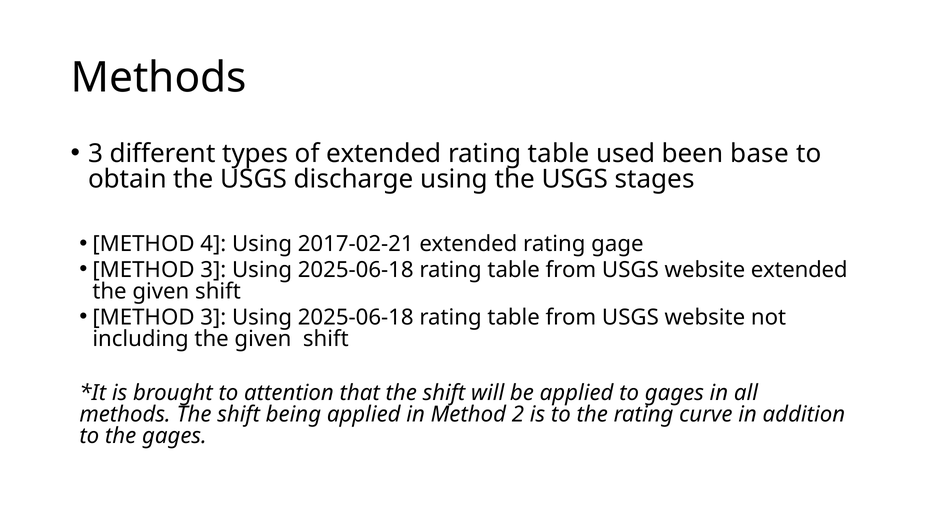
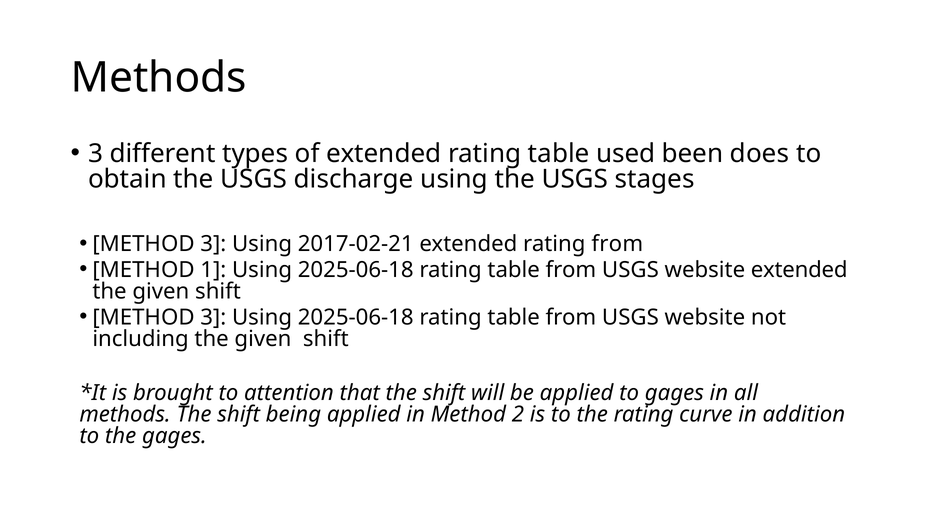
base: base -> does
4 at (213, 244): 4 -> 3
rating gage: gage -> from
3 at (213, 270): 3 -> 1
